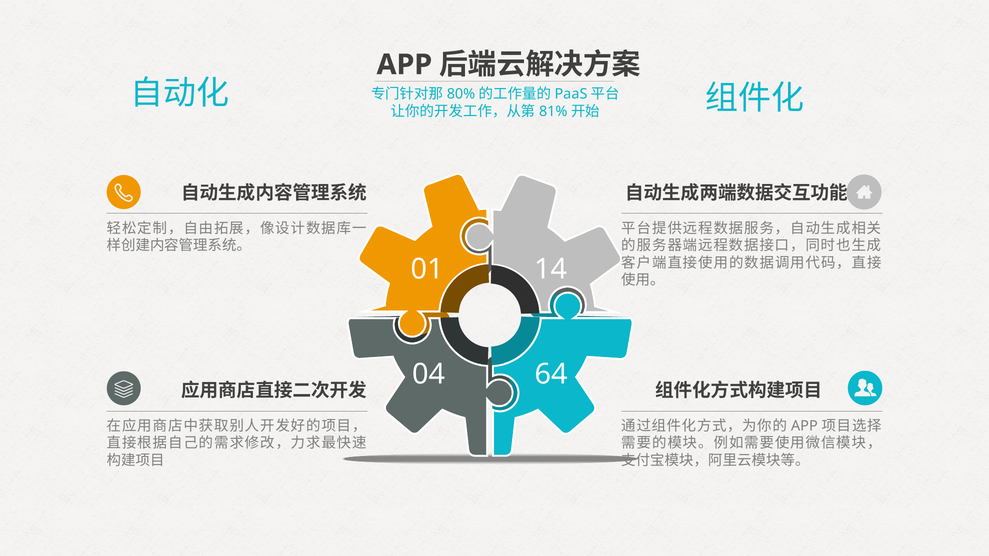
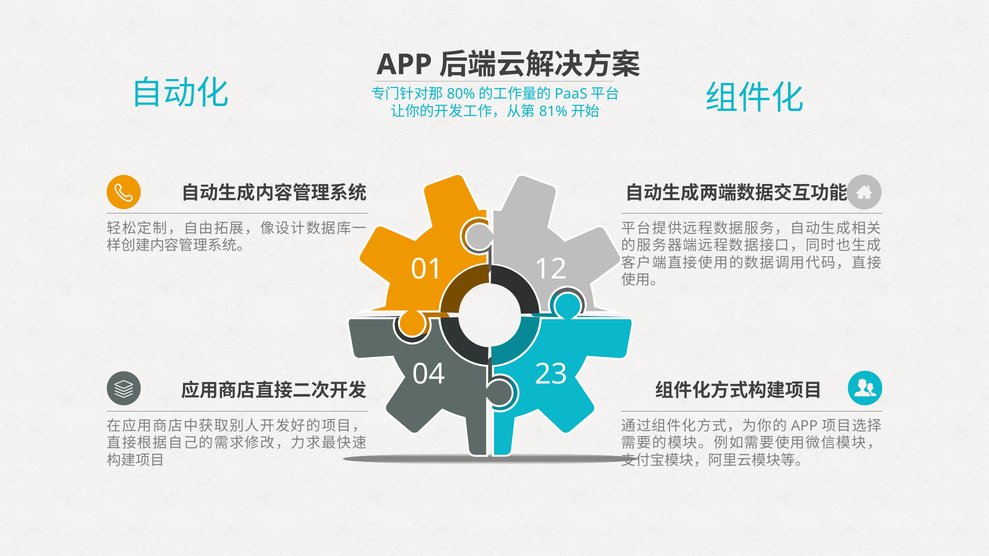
14: 14 -> 12
64: 64 -> 23
